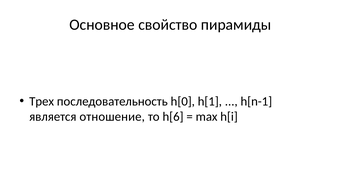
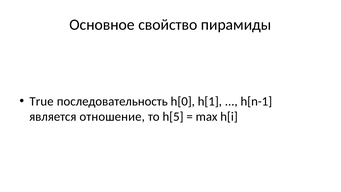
Трех: Трех -> True
h[6: h[6 -> h[5
